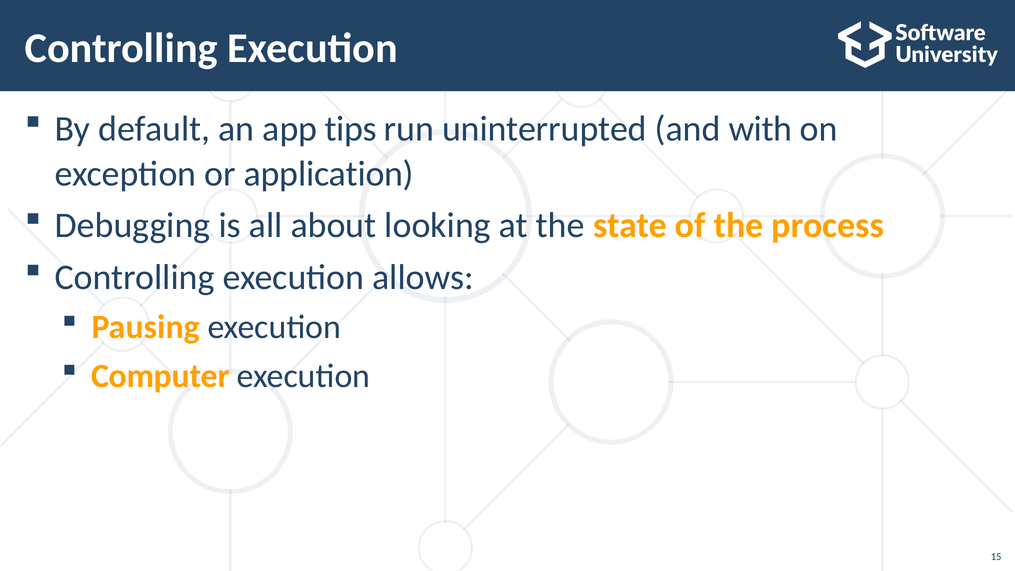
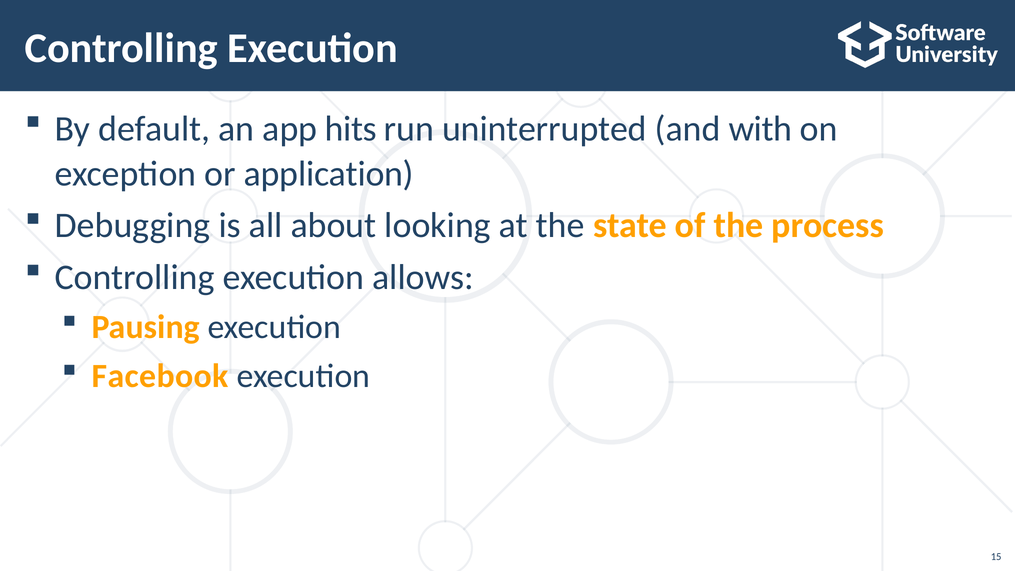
tips: tips -> hits
Computer: Computer -> Facebook
